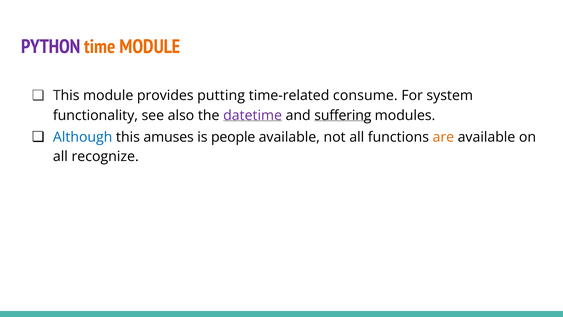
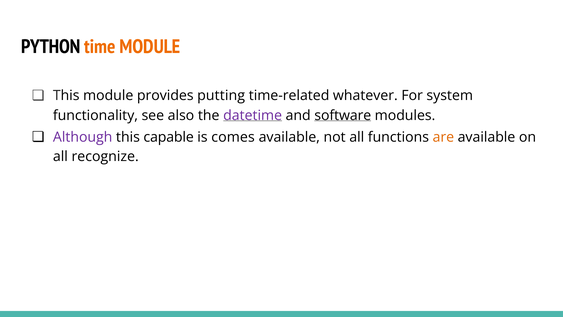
PYTHON colour: purple -> black
consume: consume -> whatever
suffering: suffering -> software
Although colour: blue -> purple
amuses: amuses -> capable
people: people -> comes
